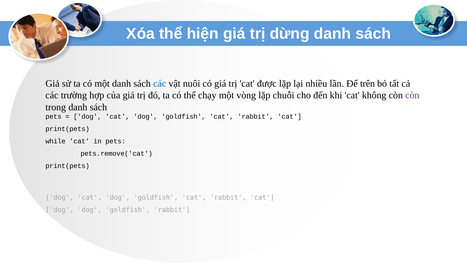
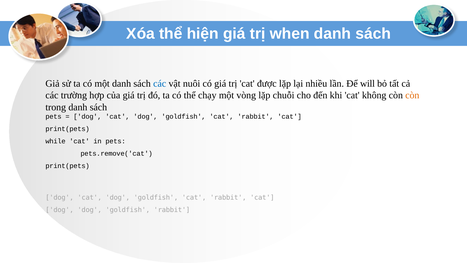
dừng: dừng -> when
trên: trên -> will
còn at (412, 95) colour: purple -> orange
